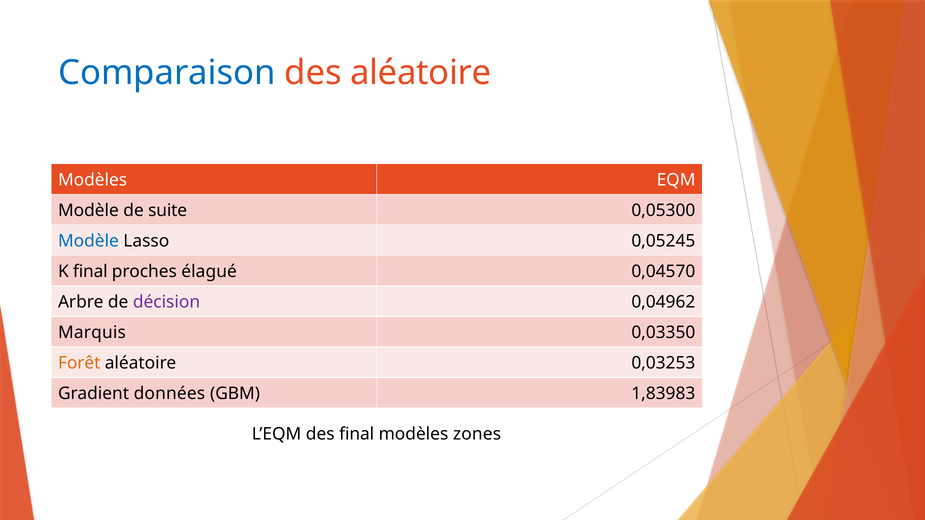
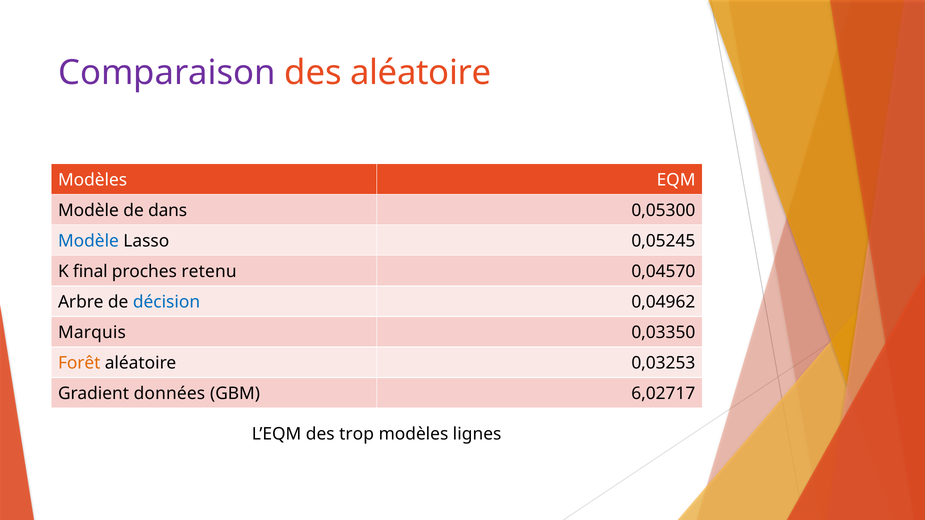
Comparaison colour: blue -> purple
suite: suite -> dans
élagué: élagué -> retenu
décision colour: purple -> blue
1,83983: 1,83983 -> 6,02717
des final: final -> trop
zones: zones -> lignes
